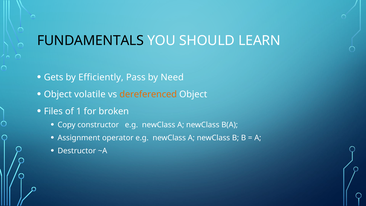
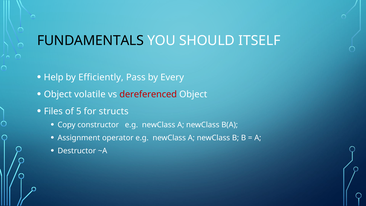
LEARN: LEARN -> ITSELF
Gets: Gets -> Help
Need: Need -> Every
dereferenced colour: orange -> red
1: 1 -> 5
broken: broken -> structs
